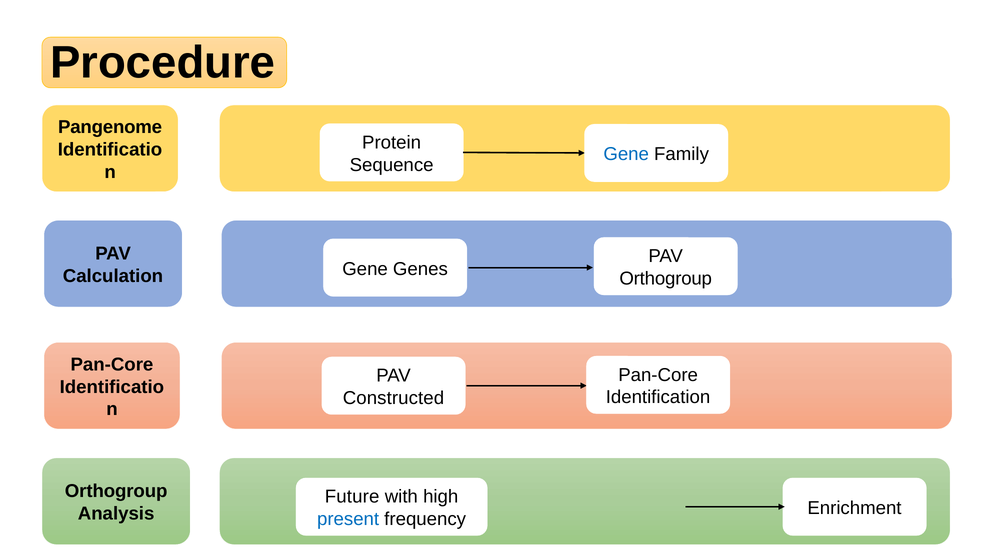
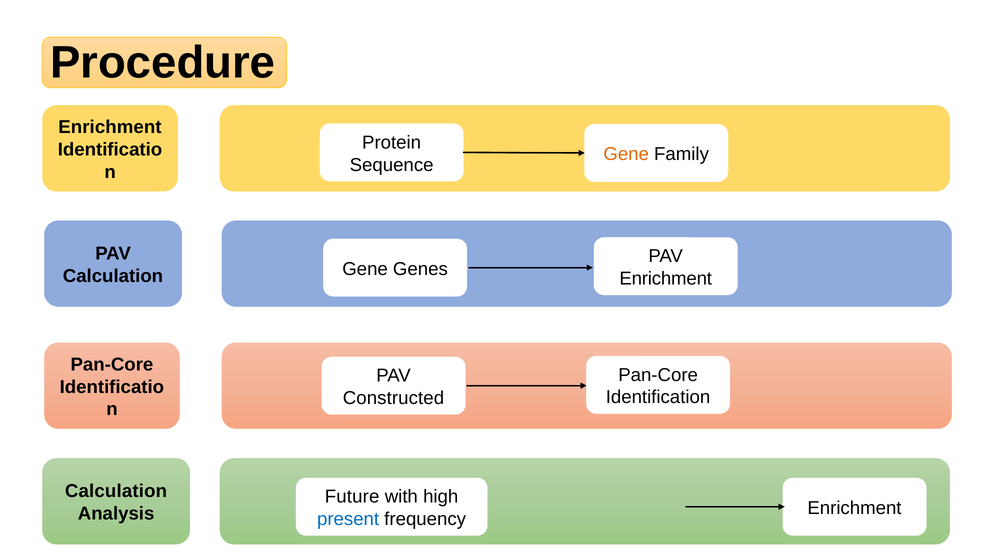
Pangenome at (110, 127): Pangenome -> Enrichment
Gene at (626, 154) colour: blue -> orange
Orthogroup at (666, 279): Orthogroup -> Enrichment
Orthogroup at (116, 491): Orthogroup -> Calculation
